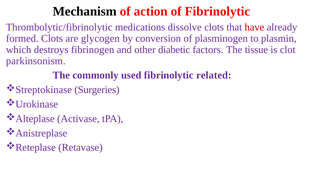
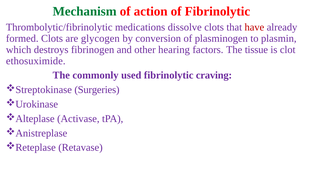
Mechanism colour: black -> green
diabetic: diabetic -> hearing
parkinsonism: parkinsonism -> ethosuximide
related: related -> craving
